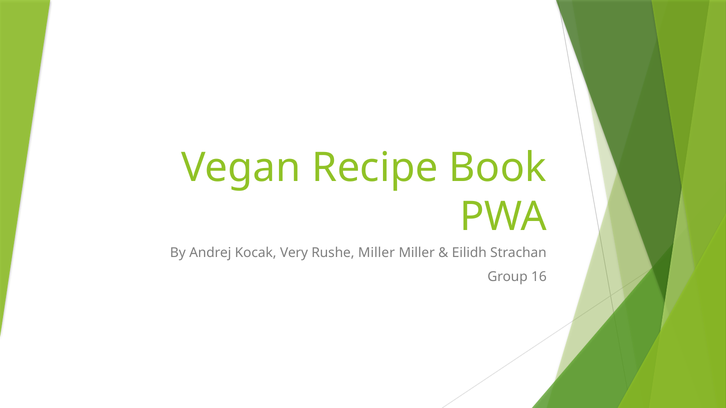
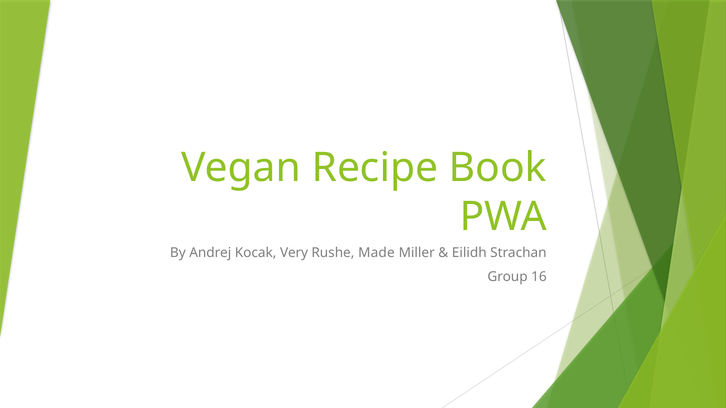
Rushe Miller: Miller -> Made
